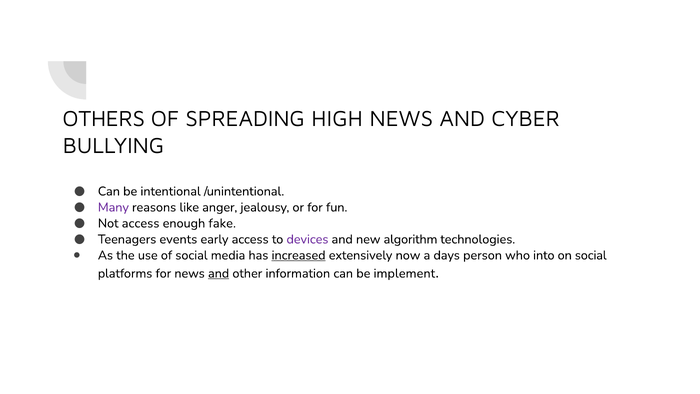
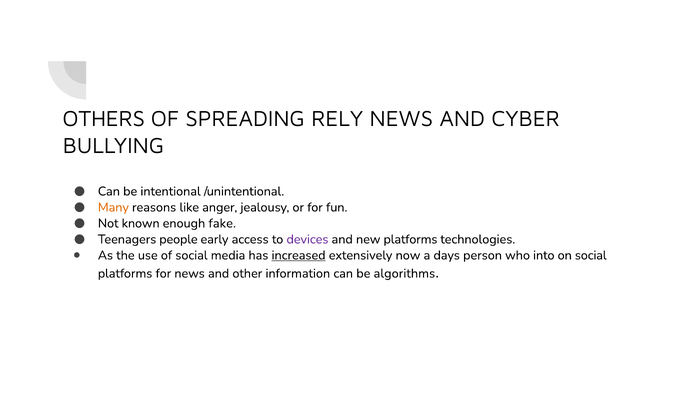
HIGH: HIGH -> RELY
Many colour: purple -> orange
Not access: access -> known
events: events -> people
new algorithm: algorithm -> platforms
and at (219, 273) underline: present -> none
implement: implement -> algorithms
